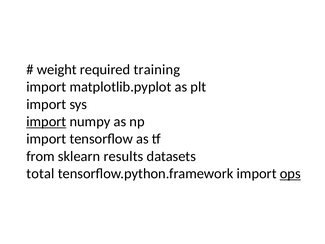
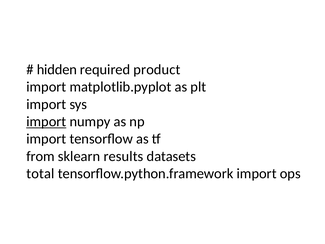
weight: weight -> hidden
training: training -> product
ops underline: present -> none
